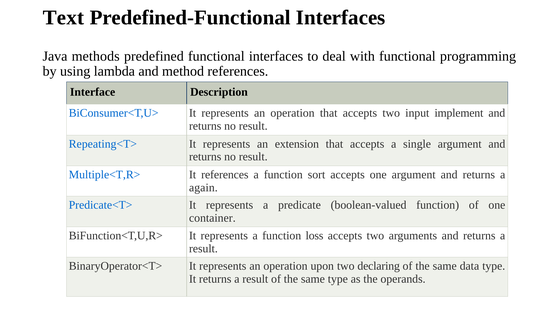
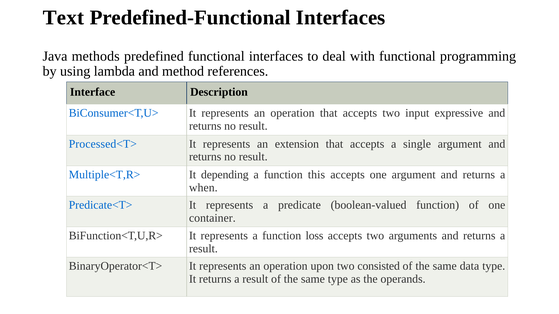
implement: implement -> expressive
Repeating<T>: Repeating<T> -> Processed<T>
It references: references -> depending
sort: sort -> this
again: again -> when
declaring: declaring -> consisted
